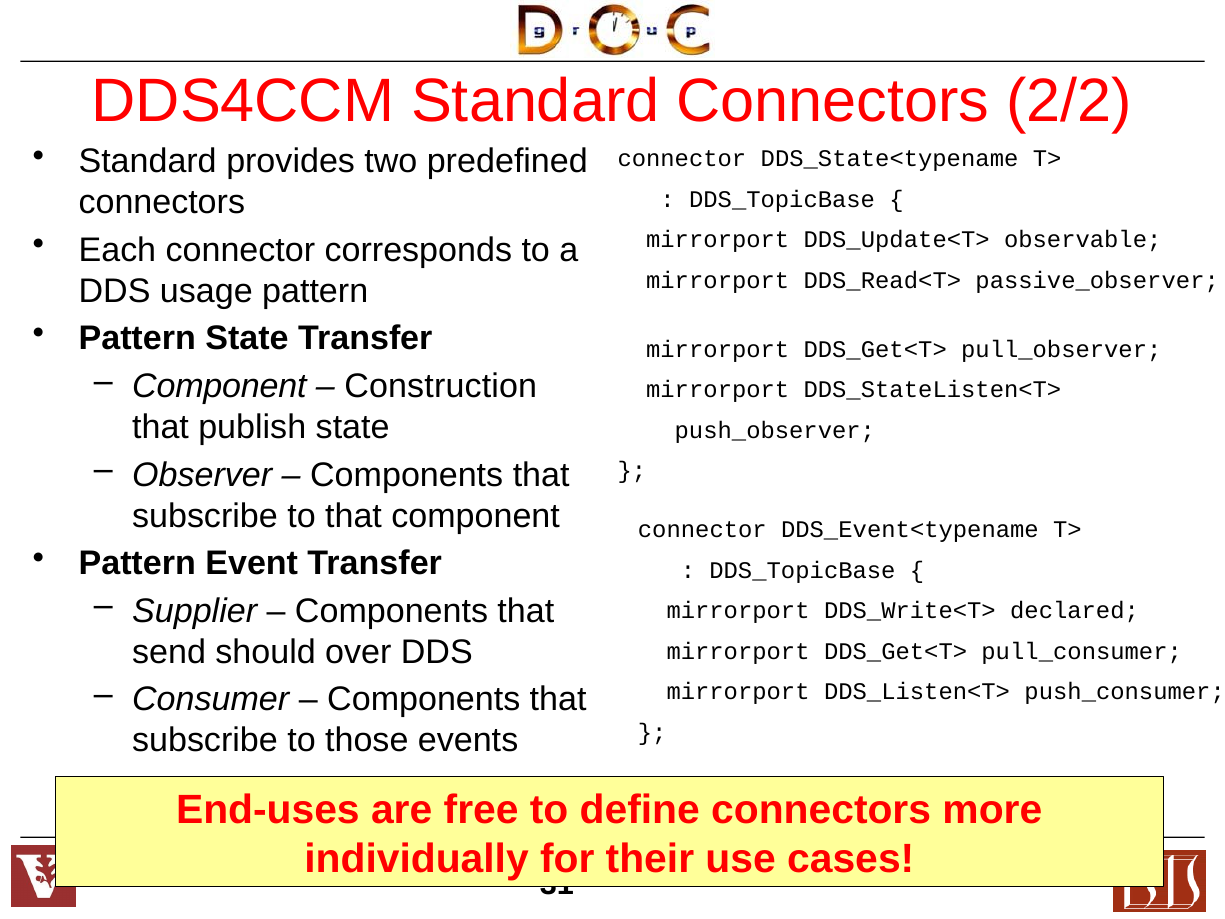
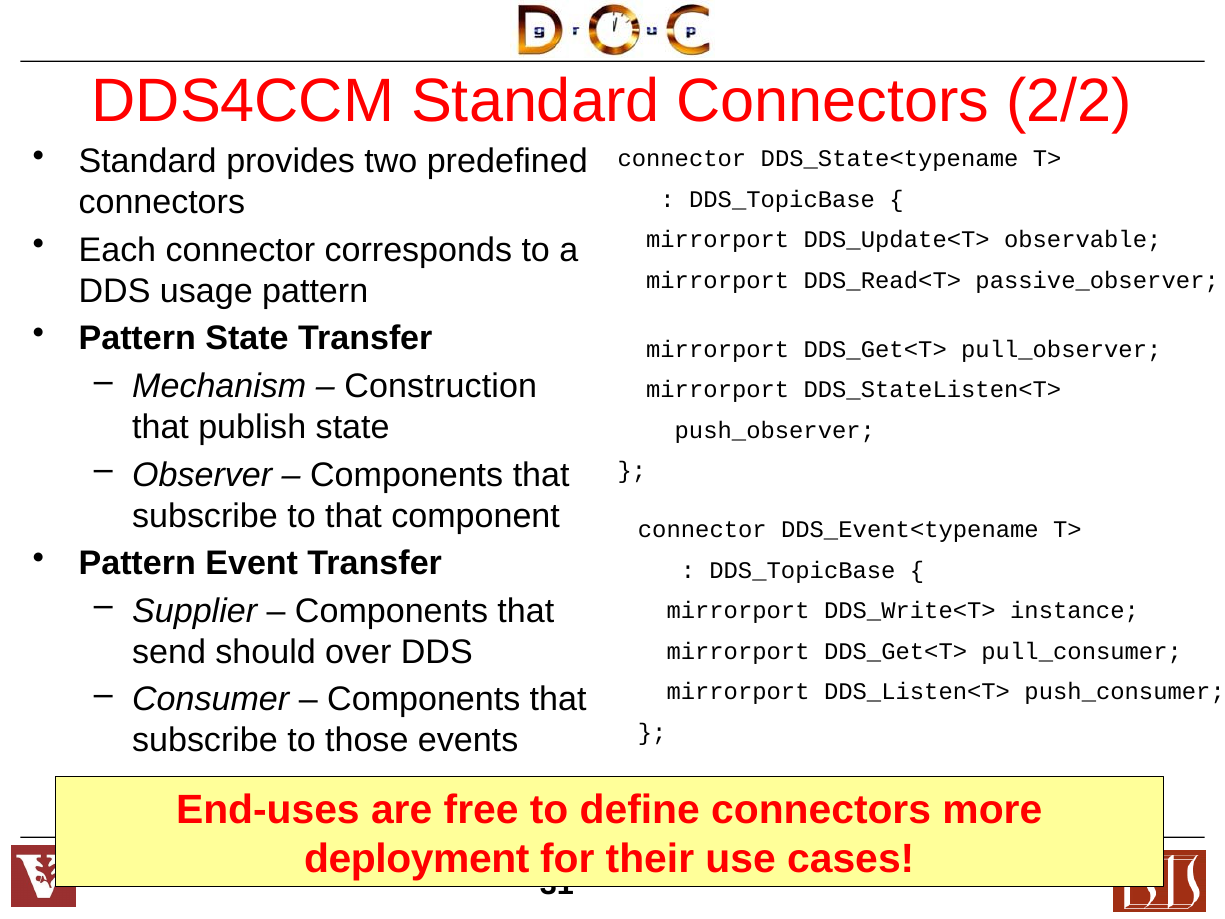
Component at (219, 386): Component -> Mechanism
declared: declared -> instance
individually: individually -> deployment
